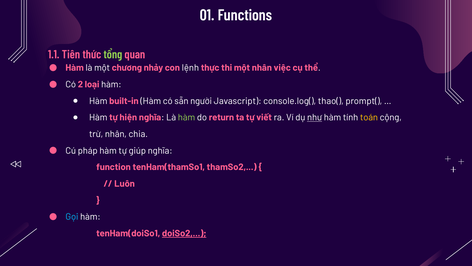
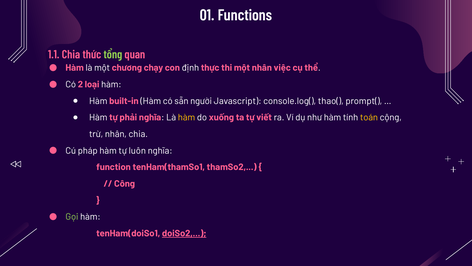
1.1 Tiên: Tiên -> Chia
nhảy: nhảy -> chạy
lệnh: lệnh -> định
hiện: hiện -> phải
hàm at (186, 117) colour: light green -> yellow
return: return -> xuống
như underline: present -> none
giúp: giúp -> luôn
Luôn: Luôn -> Công
Gọi colour: light blue -> light green
